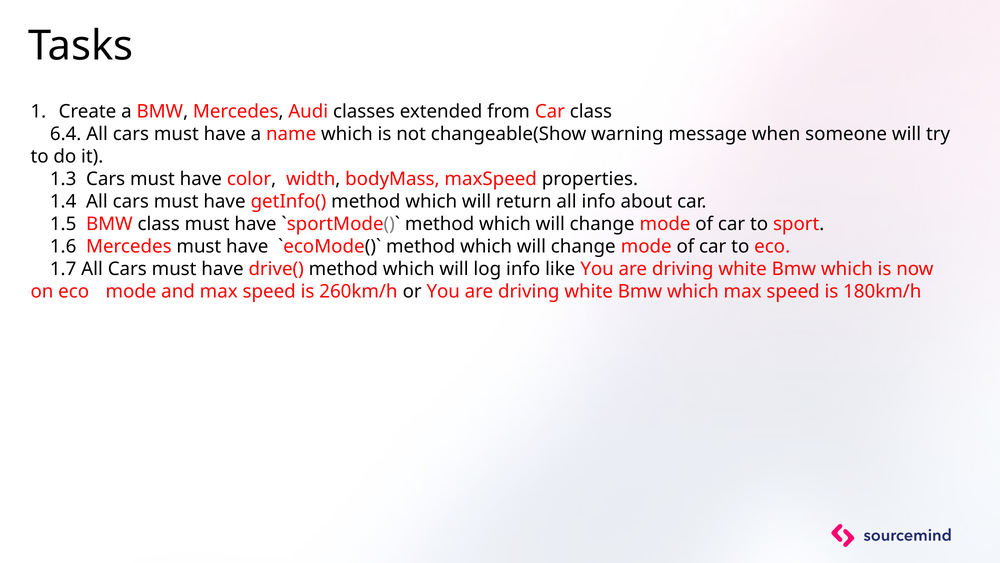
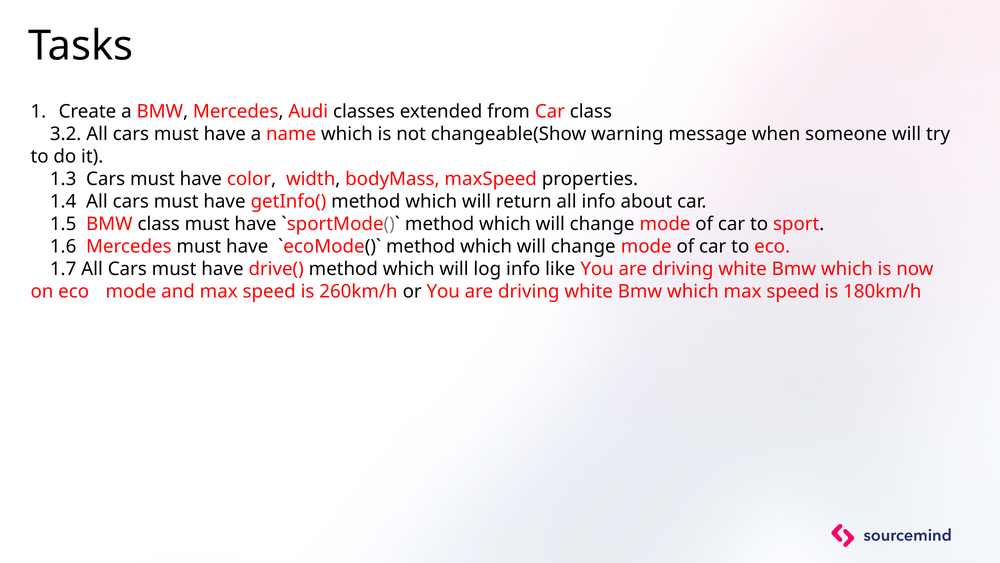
6.4: 6.4 -> 3.2
